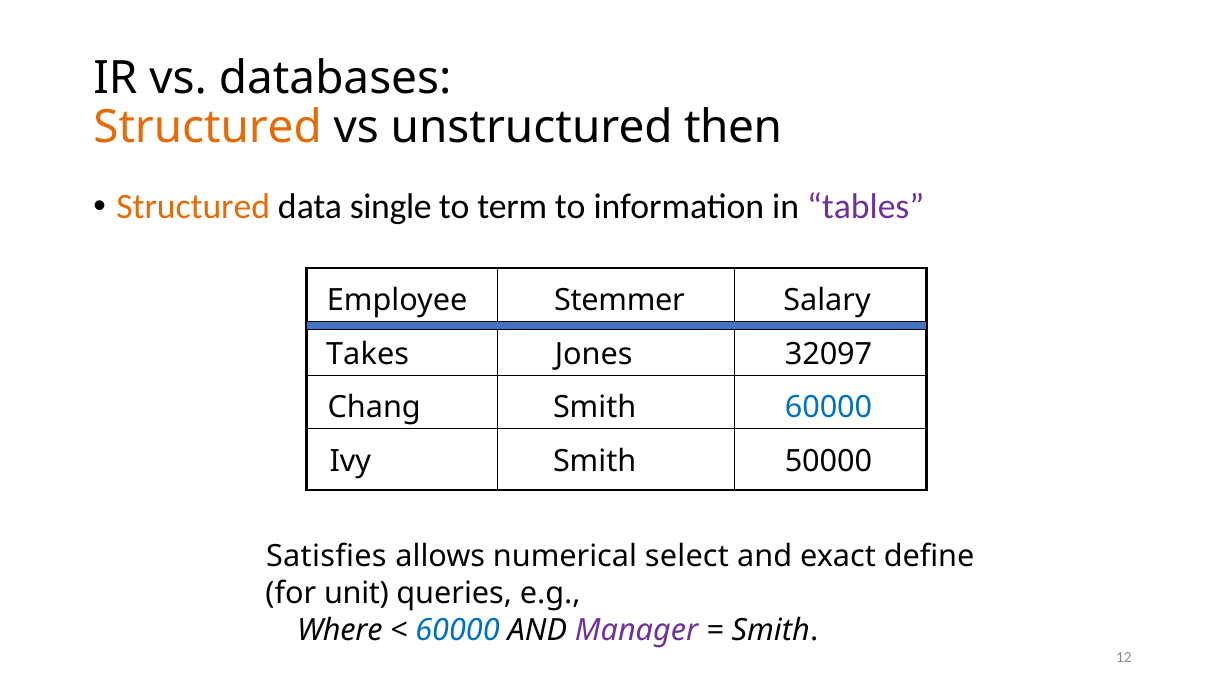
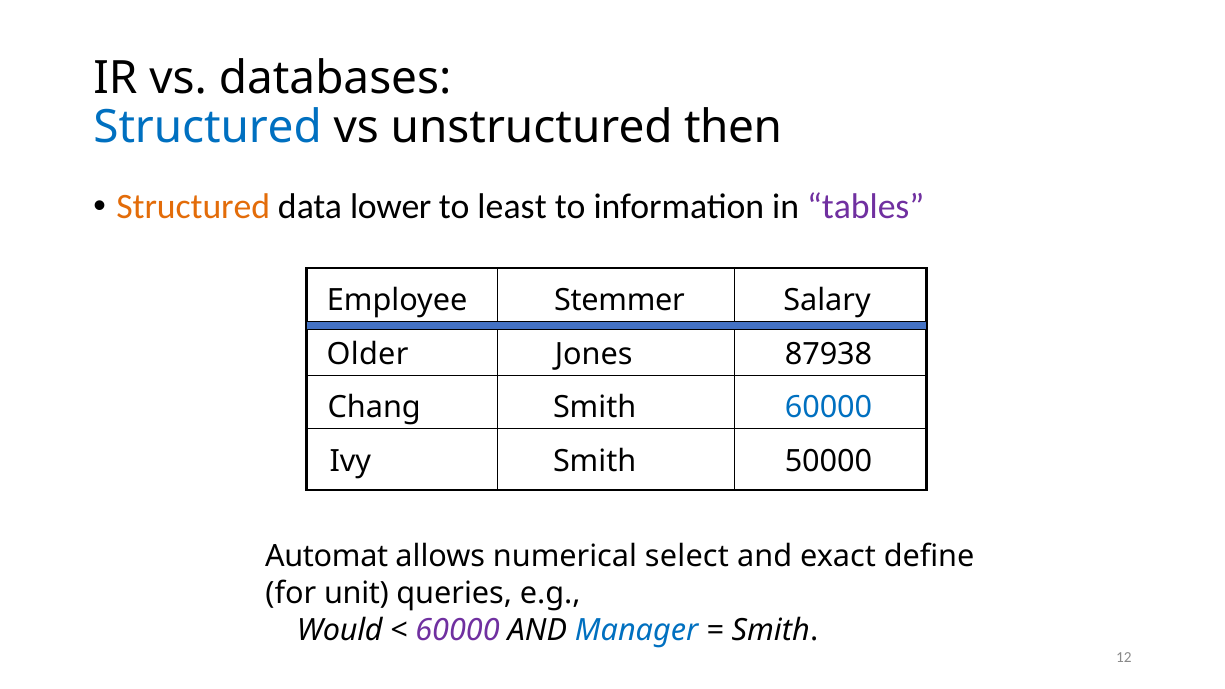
Structured at (208, 128) colour: orange -> blue
single: single -> lower
term: term -> least
Takes: Takes -> Older
32097: 32097 -> 87938
Satisfies: Satisfies -> Automat
Where: Where -> Would
60000 at (458, 630) colour: blue -> purple
Manager colour: purple -> blue
